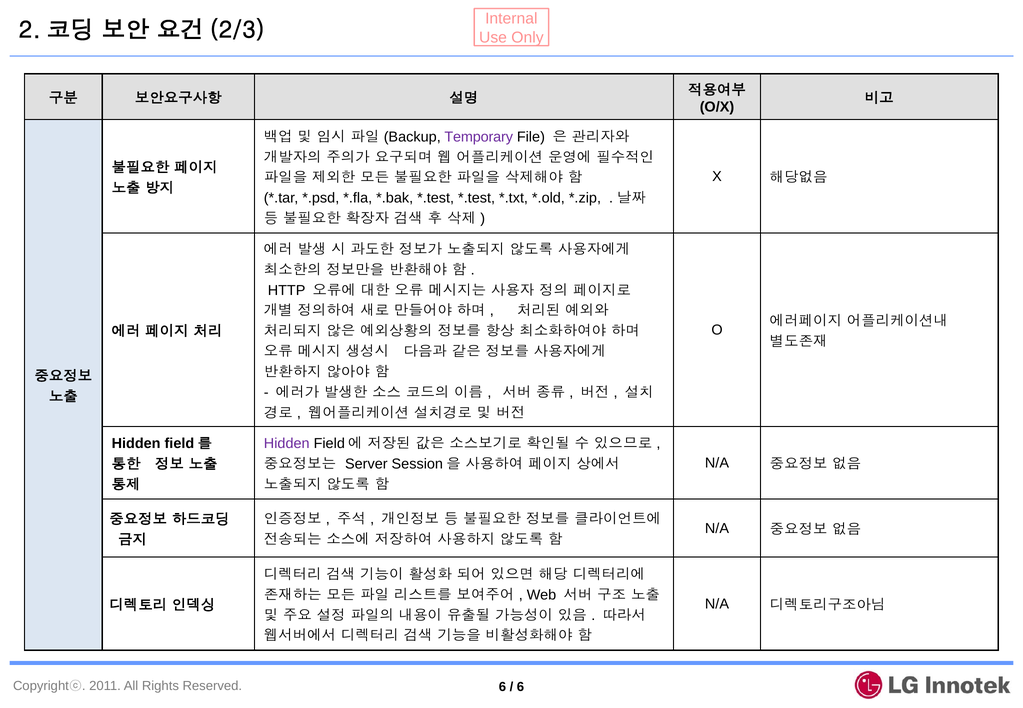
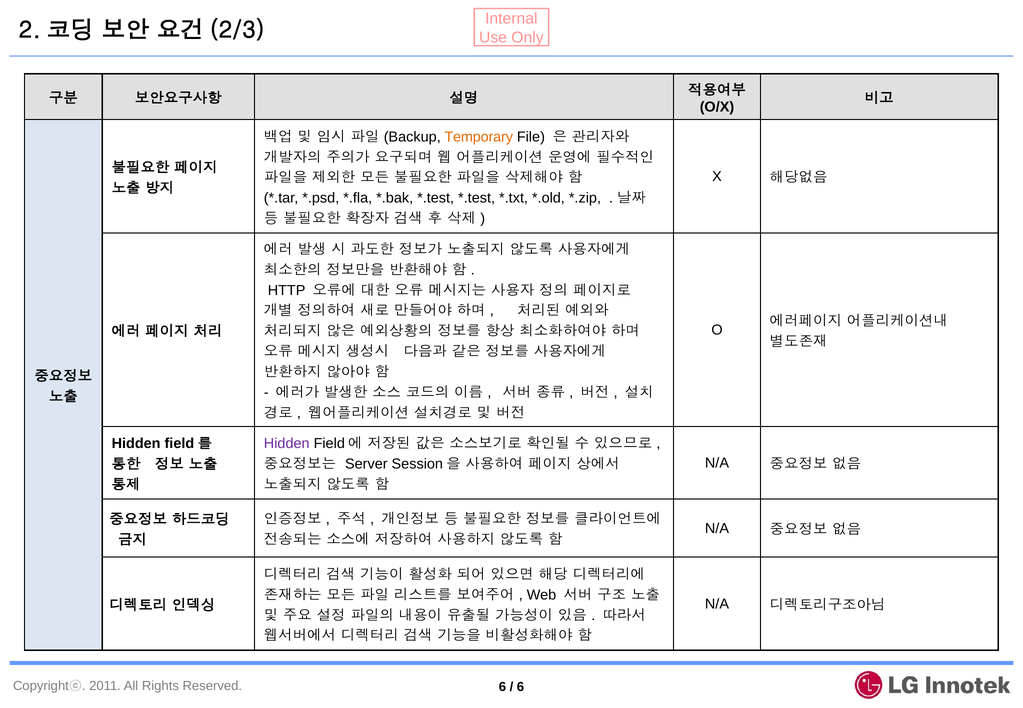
Temporary colour: purple -> orange
